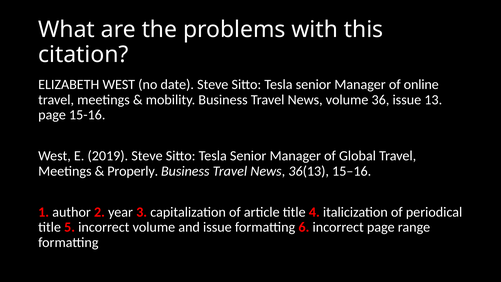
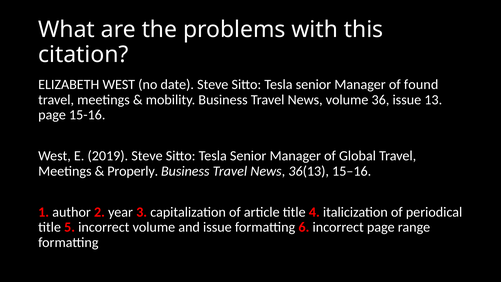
online: online -> found
